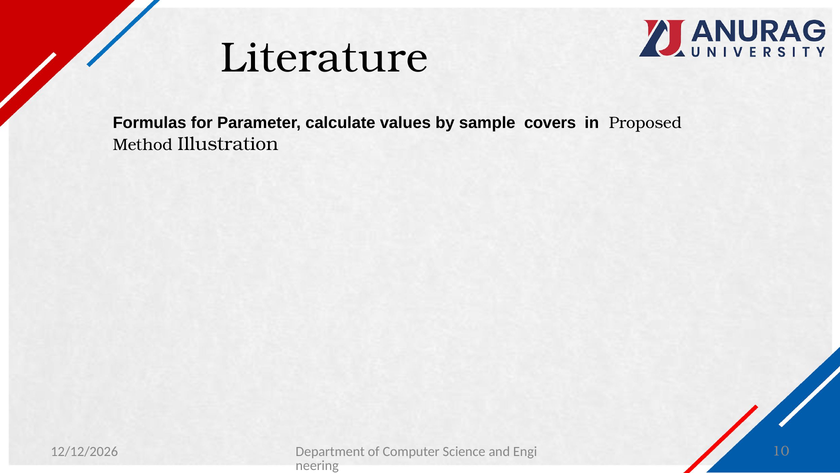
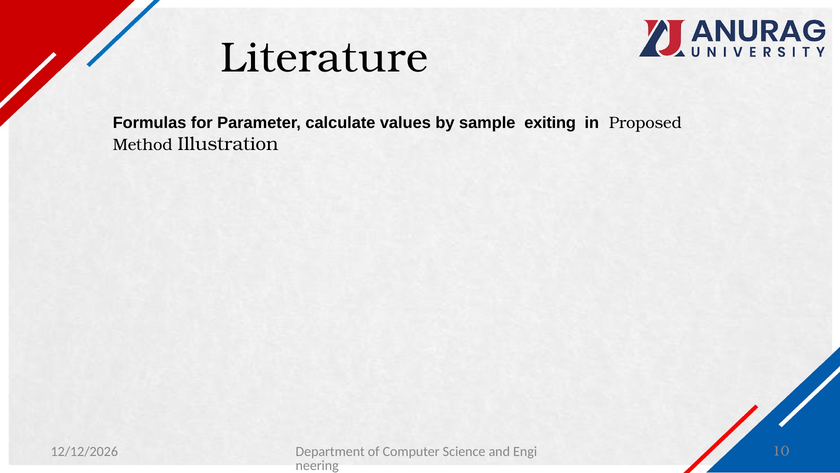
covers: covers -> exiting
